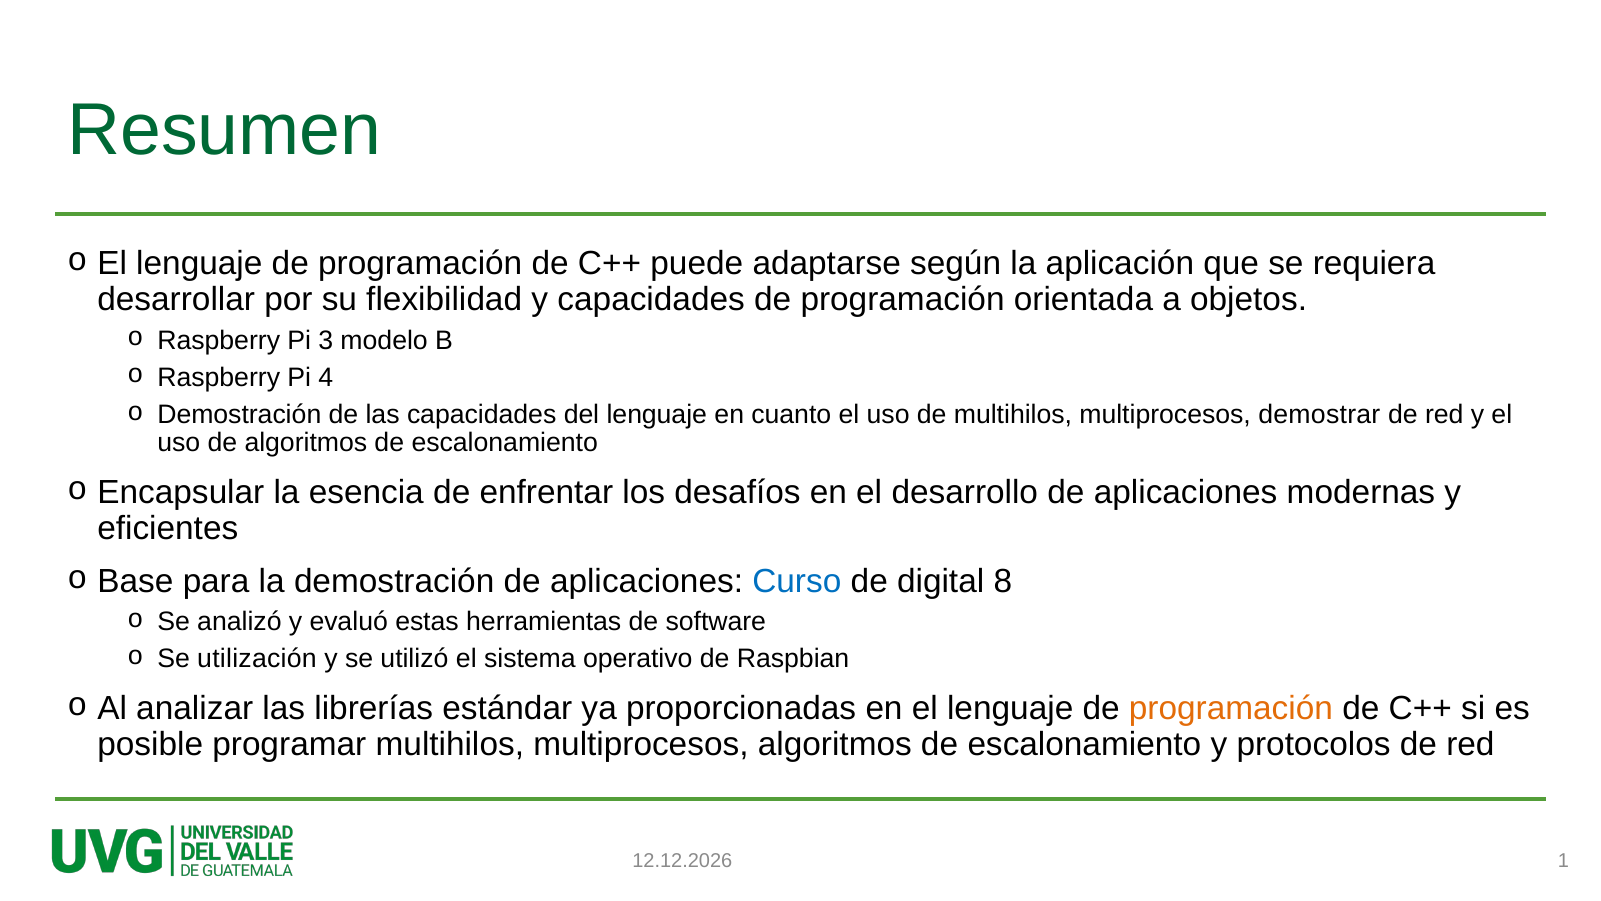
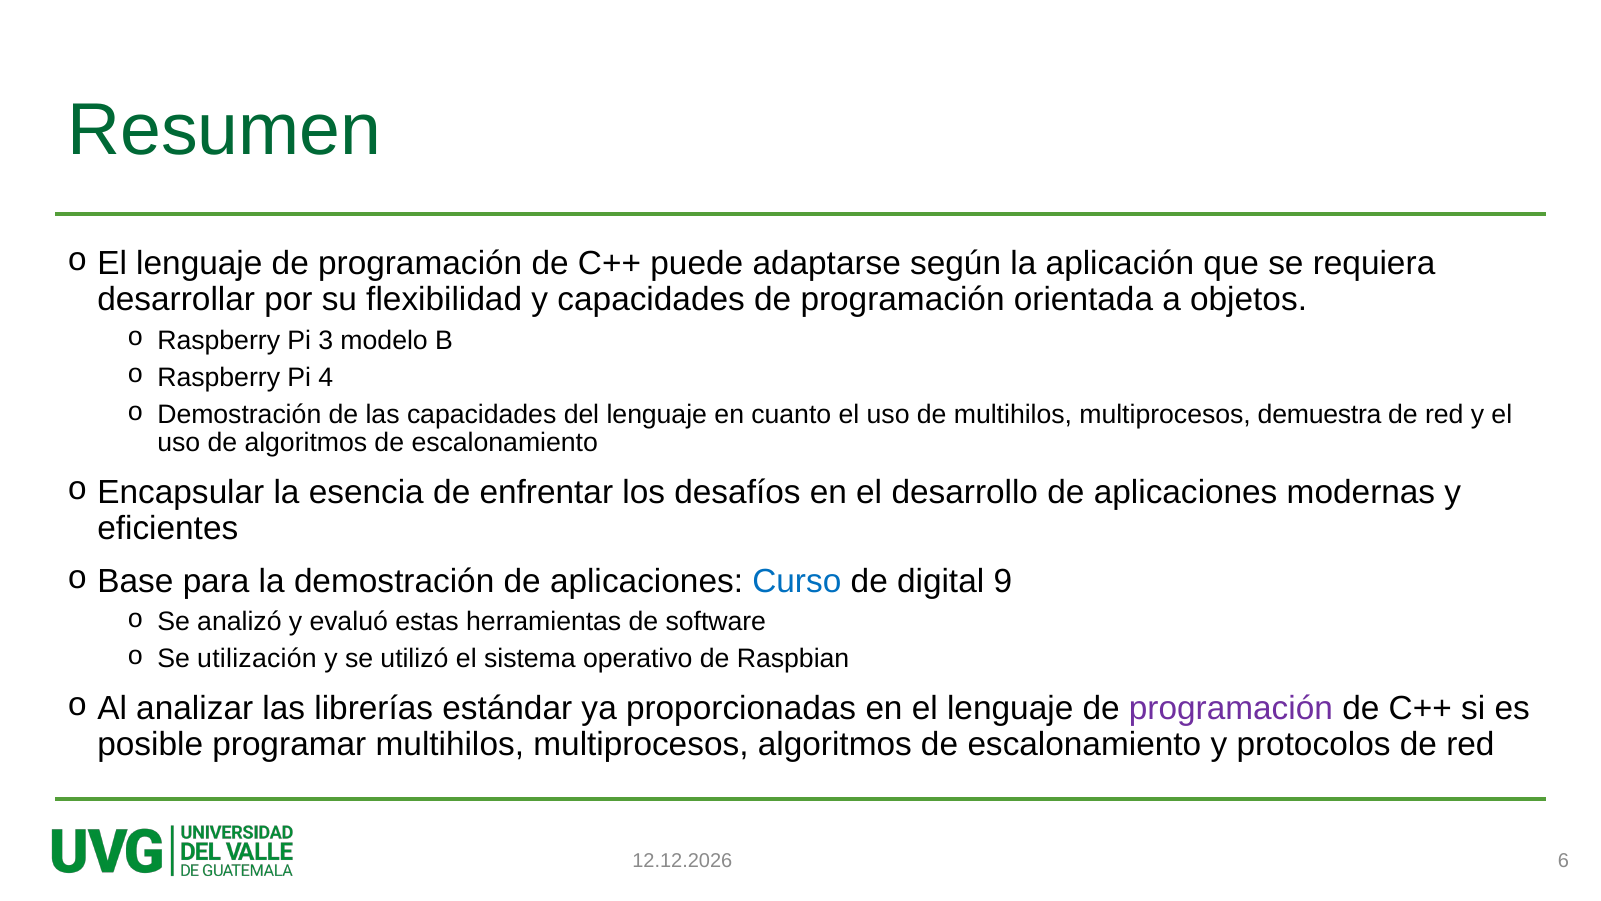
demostrar: demostrar -> demuestra
8: 8 -> 9
programación at (1231, 708) colour: orange -> purple
1: 1 -> 6
